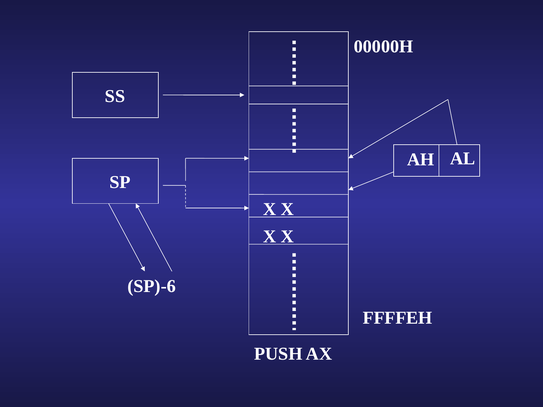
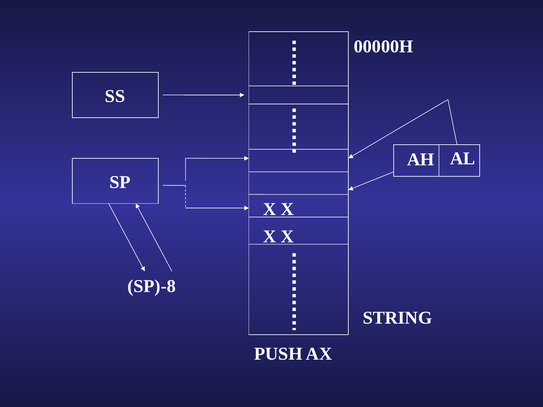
SP)-6: SP)-6 -> SP)-8
FFFFEH: FFFFEH -> STRING
